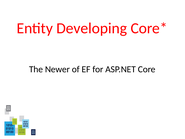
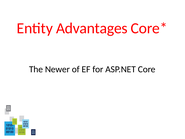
Developing: Developing -> Advantages
